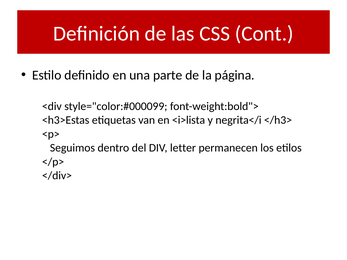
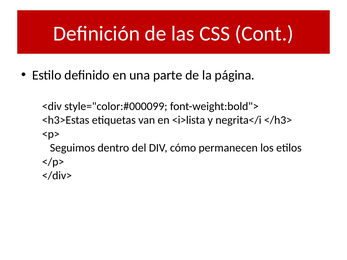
letter: letter -> cómo
